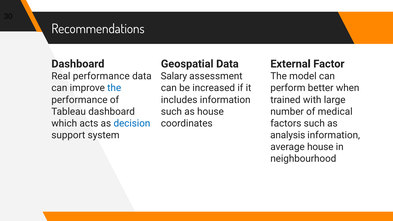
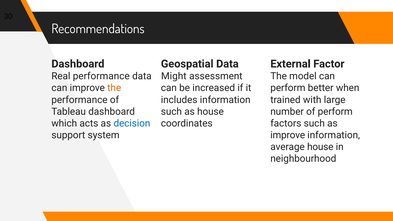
Salary: Salary -> Might
the at (114, 88) colour: blue -> orange
of medical: medical -> perform
analysis at (288, 135): analysis -> improve
